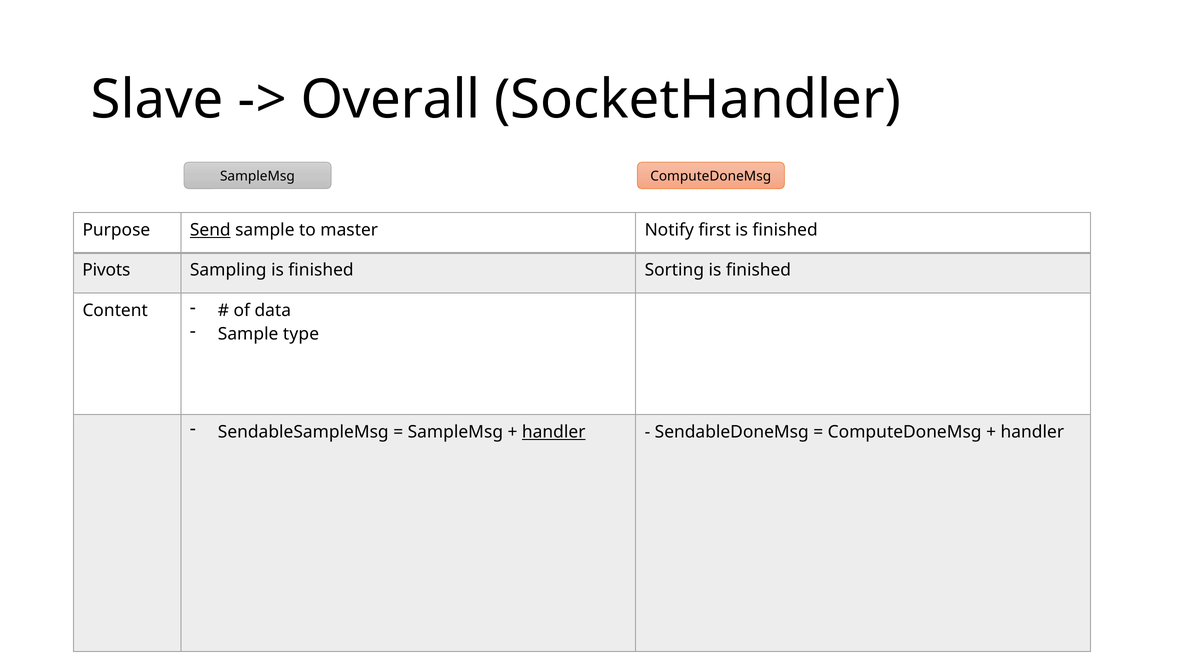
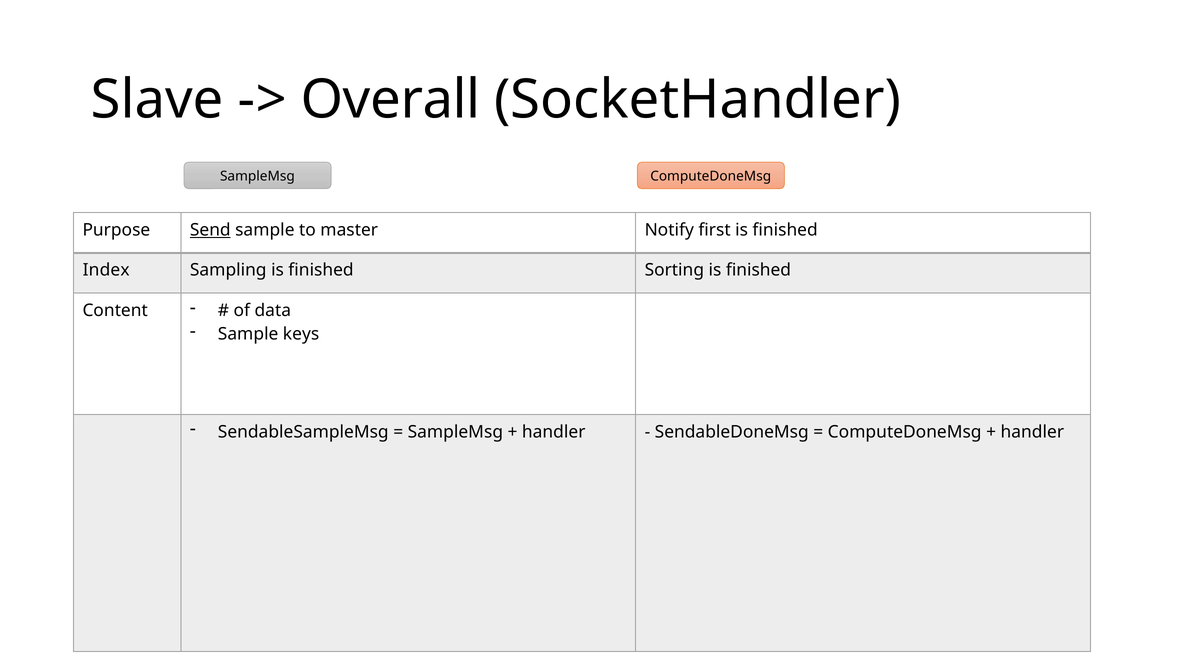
Pivots: Pivots -> Index
type: type -> keys
handler at (554, 432) underline: present -> none
